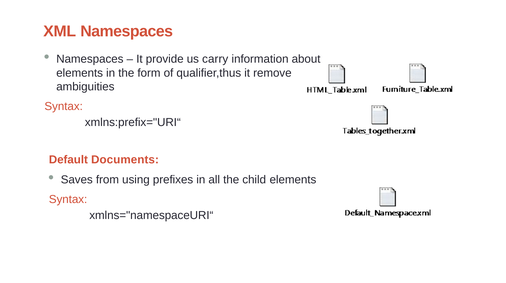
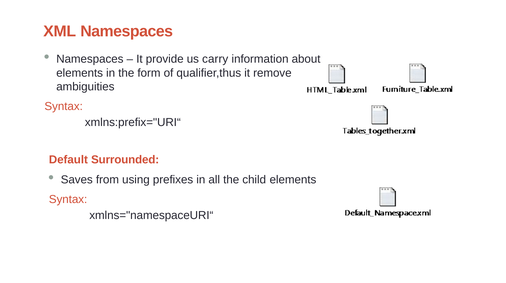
Documents: Documents -> Surrounded
